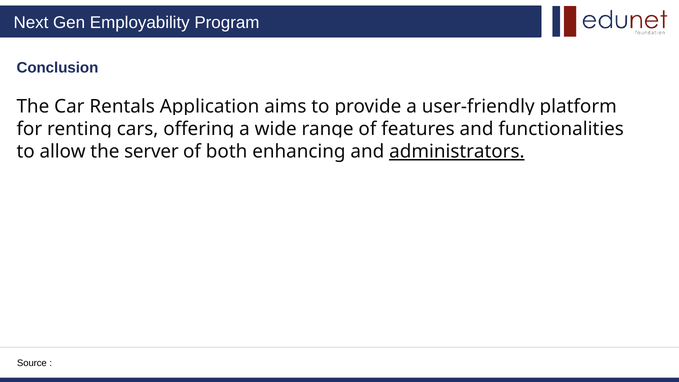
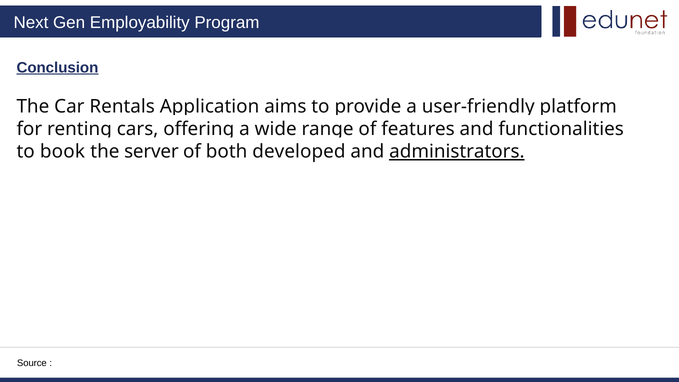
Conclusion underline: none -> present
allow: allow -> book
enhancing: enhancing -> developed
